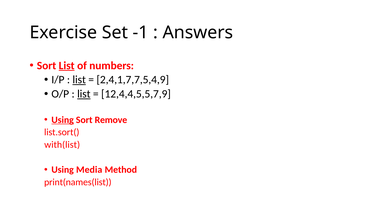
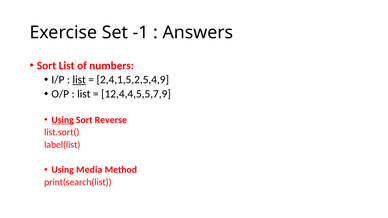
List at (67, 66) underline: present -> none
2,4,1,7,7,5,4,9: 2,4,1,7,7,5,4,9 -> 2,4,1,5,2,5,4,9
list at (84, 94) underline: present -> none
Remove: Remove -> Reverse
with(list: with(list -> label(list
print(names(list: print(names(list -> print(search(list
